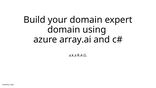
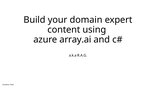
domain at (64, 30): domain -> content
